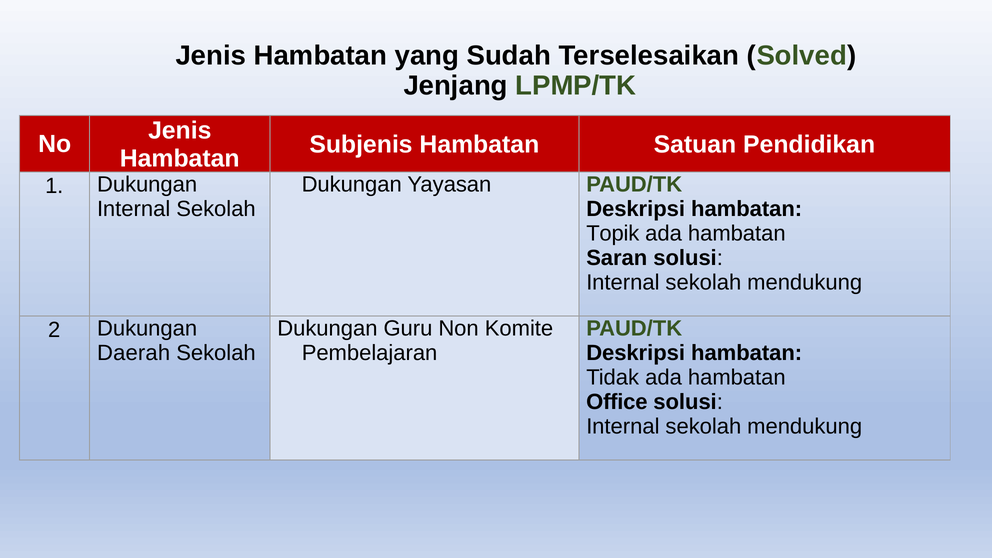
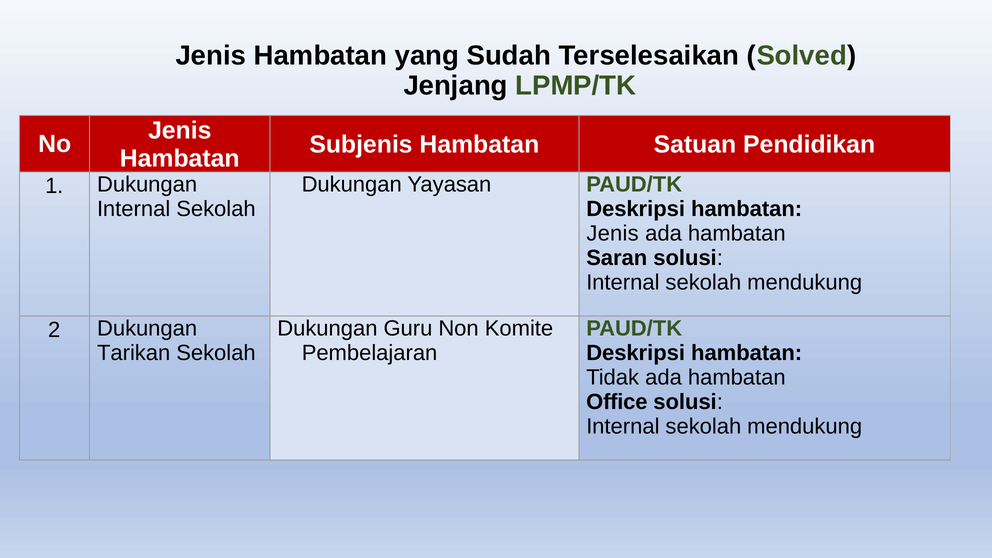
Topik at (613, 233): Topik -> Jenis
Daerah: Daerah -> Tarikan
